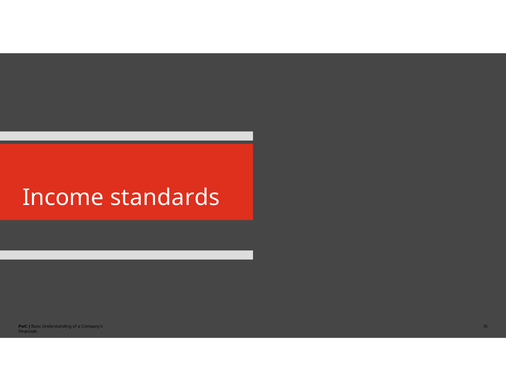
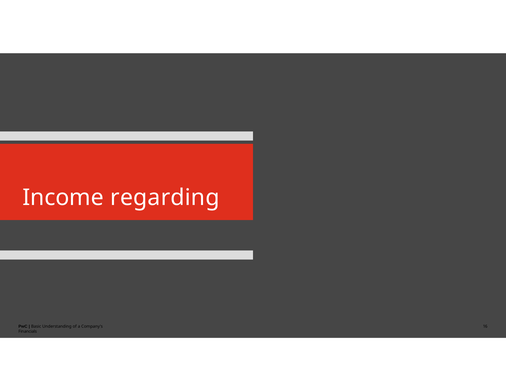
standards: standards -> regarding
